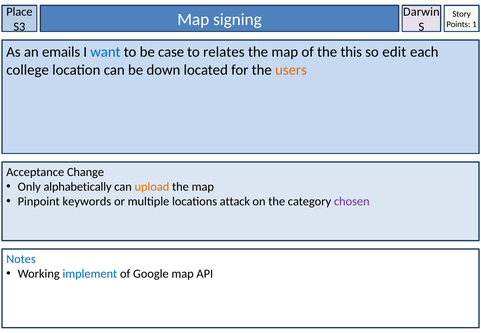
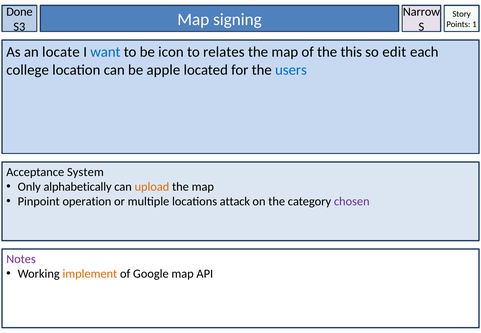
Place: Place -> Done
Darwin: Darwin -> Narrow
emails: emails -> locate
case: case -> icon
down: down -> apple
users colour: orange -> blue
Change: Change -> System
keywords: keywords -> operation
Notes colour: blue -> purple
implement colour: blue -> orange
